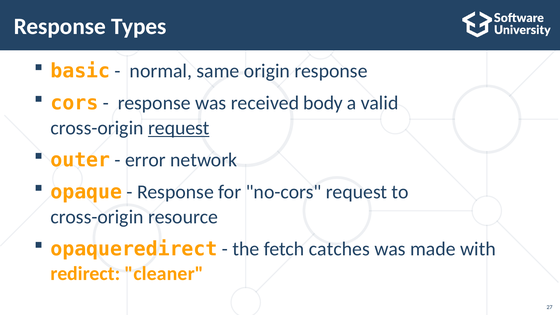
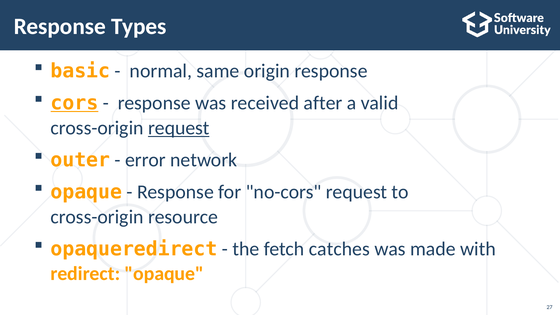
cors underline: none -> present
body: body -> after
redirect cleaner: cleaner -> opaque
